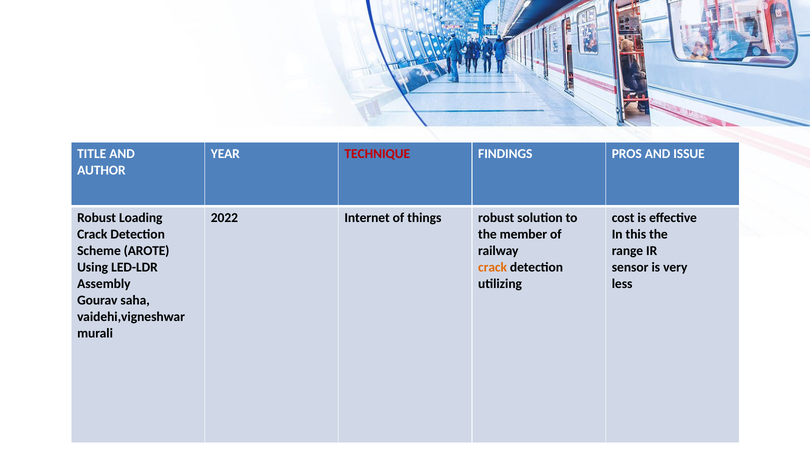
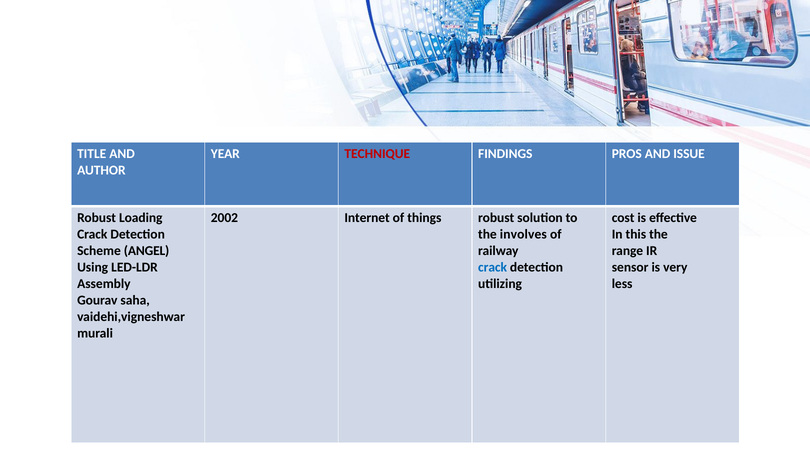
2022: 2022 -> 2002
member: member -> involves
AROTE: AROTE -> ANGEL
crack at (493, 267) colour: orange -> blue
